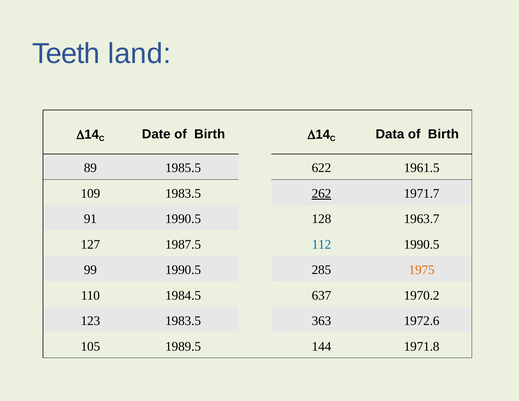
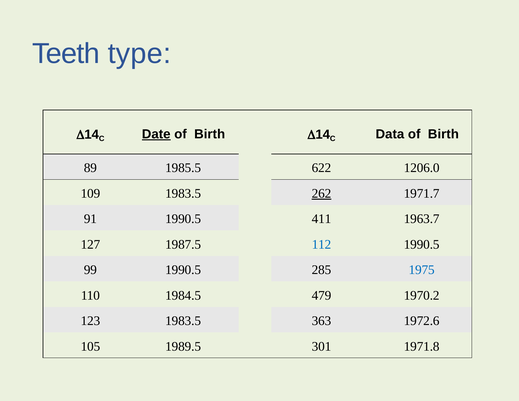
land: land -> type
Date underline: none -> present
1961.5: 1961.5 -> 1206.0
128: 128 -> 411
1975 colour: orange -> blue
637: 637 -> 479
144: 144 -> 301
